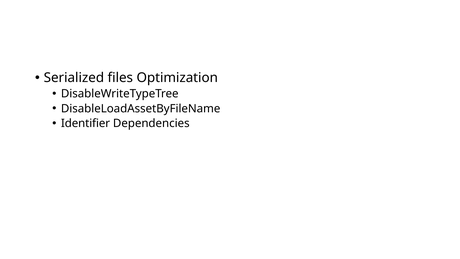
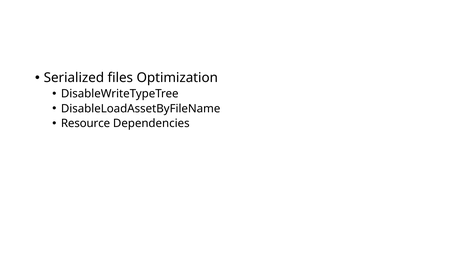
Identifier: Identifier -> Resource
